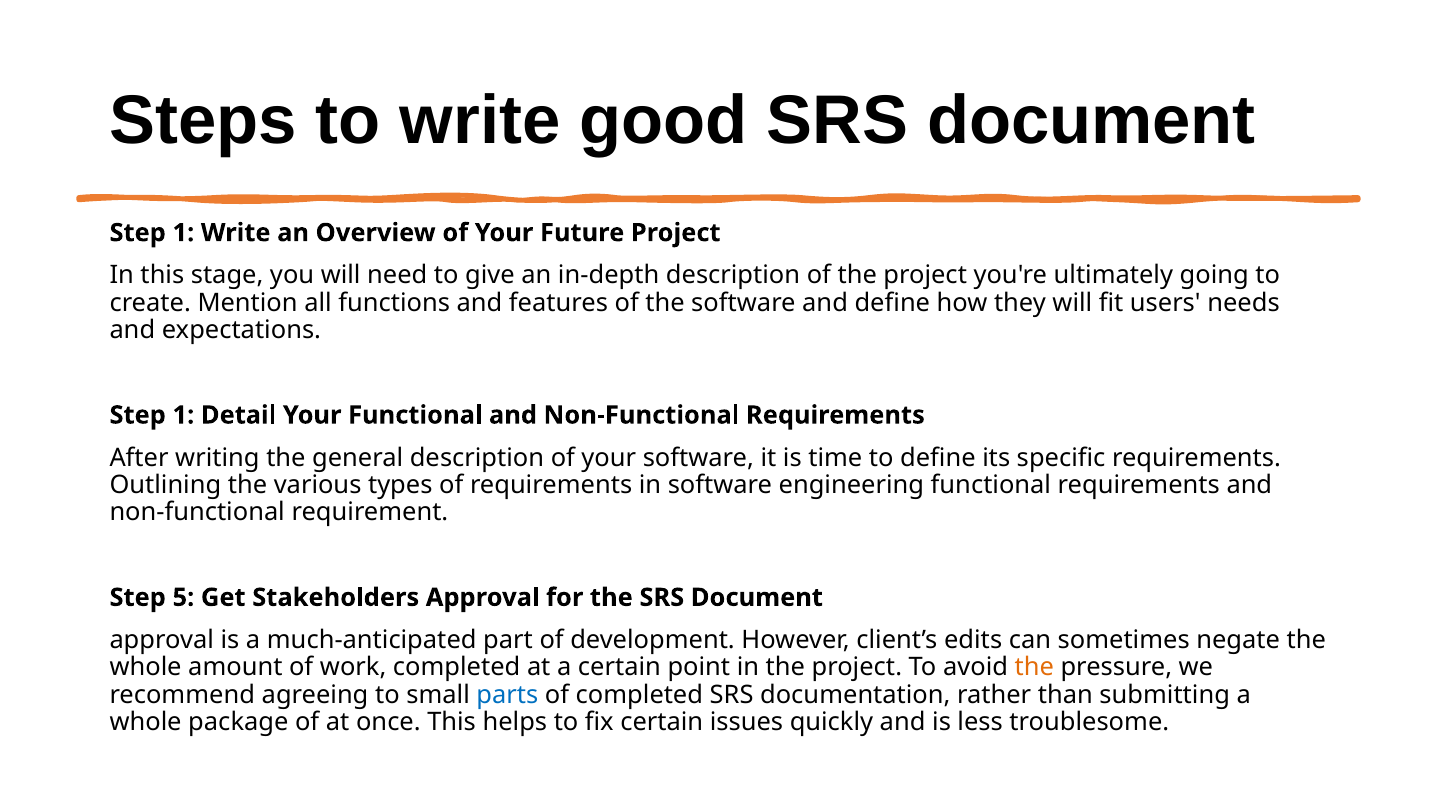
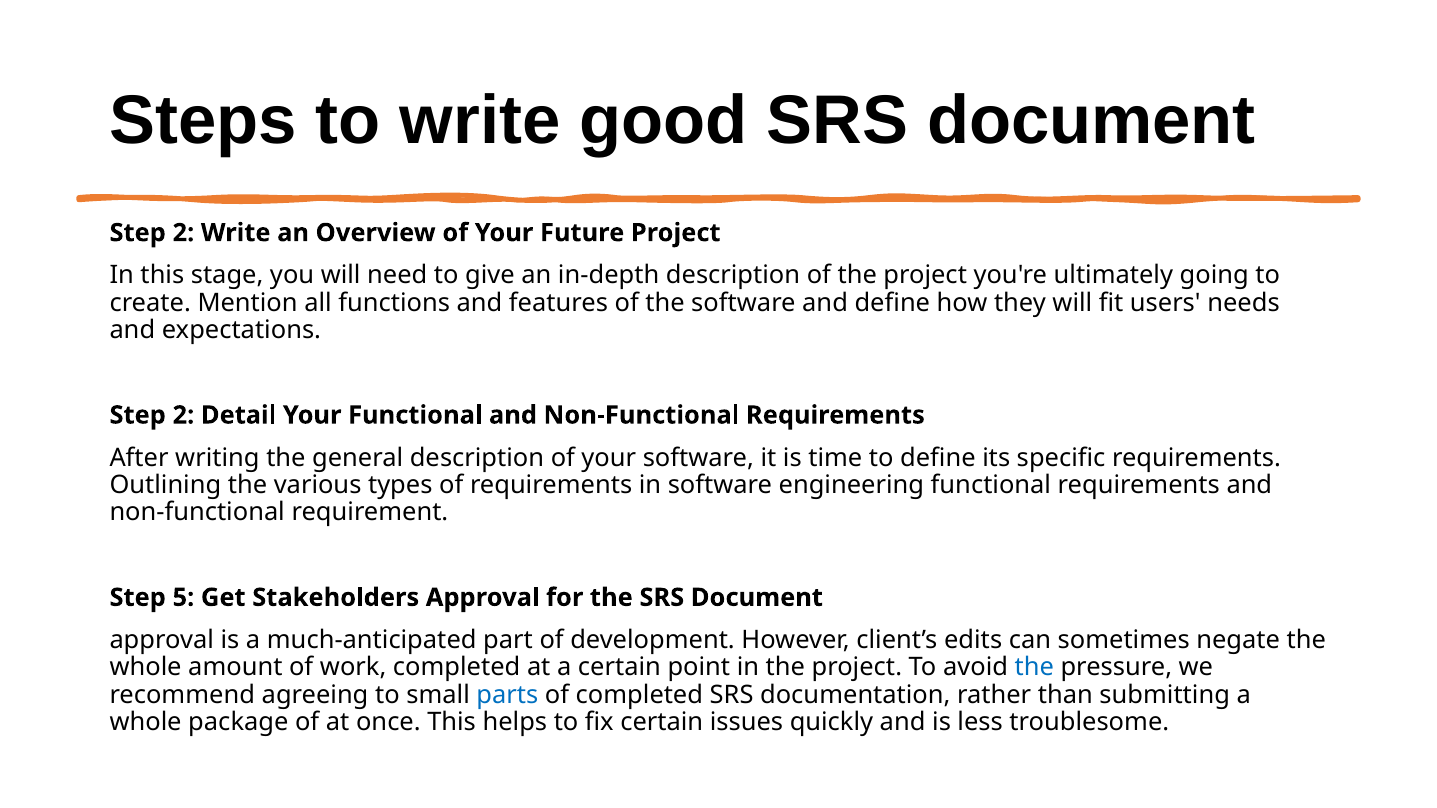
1 at (183, 233): 1 -> 2
1 at (183, 415): 1 -> 2
the at (1034, 668) colour: orange -> blue
